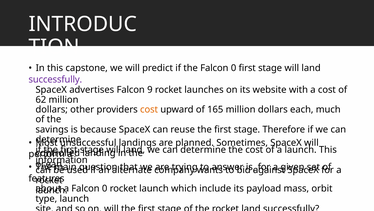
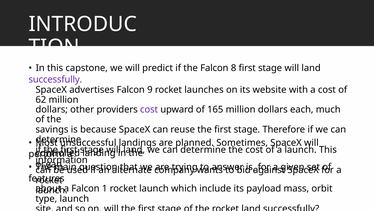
the Falcon 0: 0 -> 8
cost at (149, 109) colour: orange -> purple
0 at (105, 188): 0 -> 1
